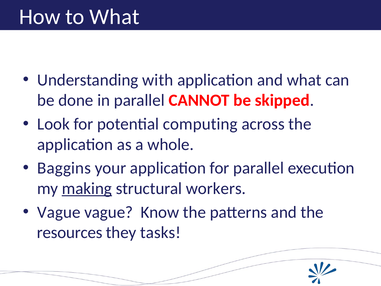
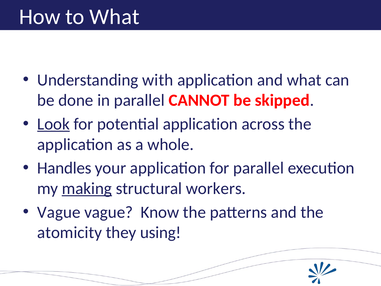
Look underline: none -> present
potential computing: computing -> application
Baggins: Baggins -> Handles
resources: resources -> atomicity
tasks: tasks -> using
